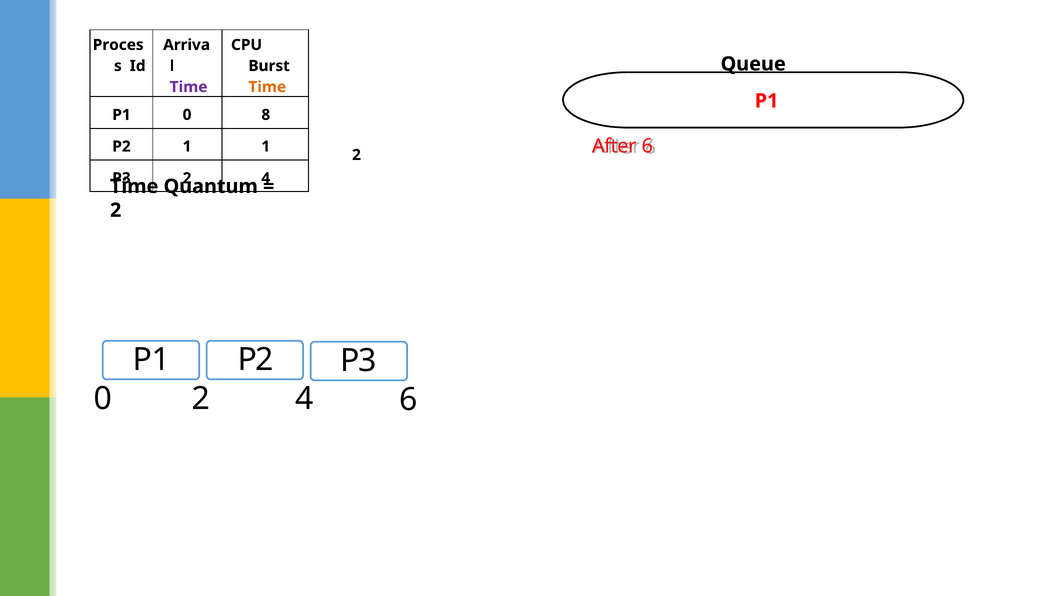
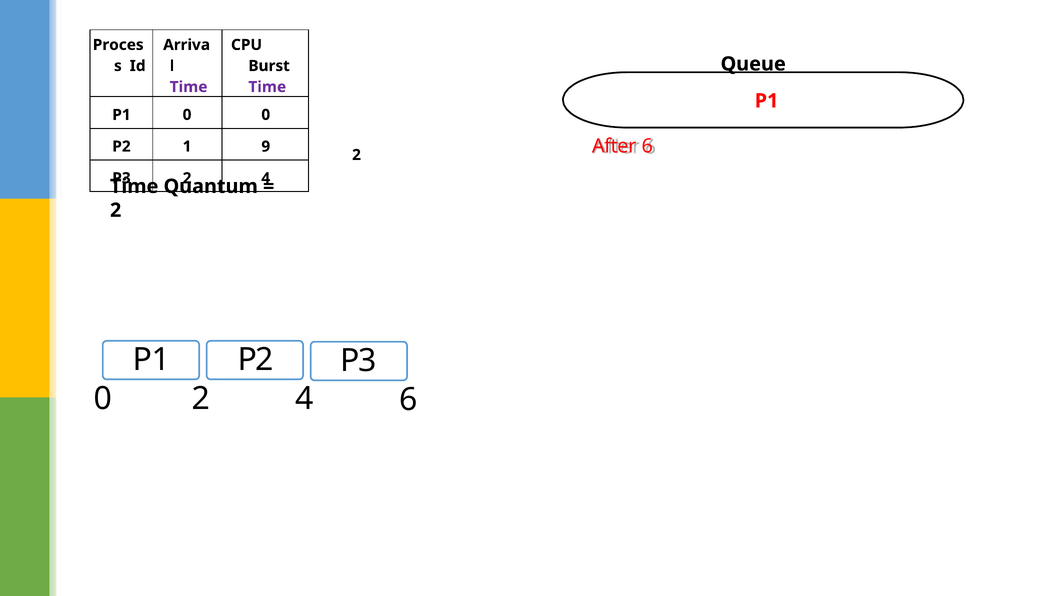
Time at (267, 87) colour: orange -> purple
0 8: 8 -> 0
1 1: 1 -> 9
